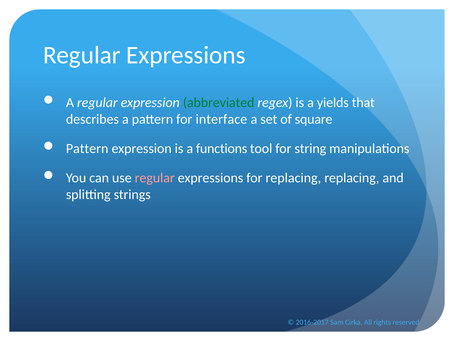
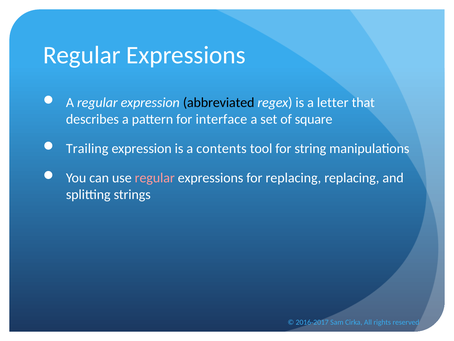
abbreviated colour: green -> black
yields: yields -> letter
Pattern at (87, 148): Pattern -> Trailing
functions: functions -> contents
